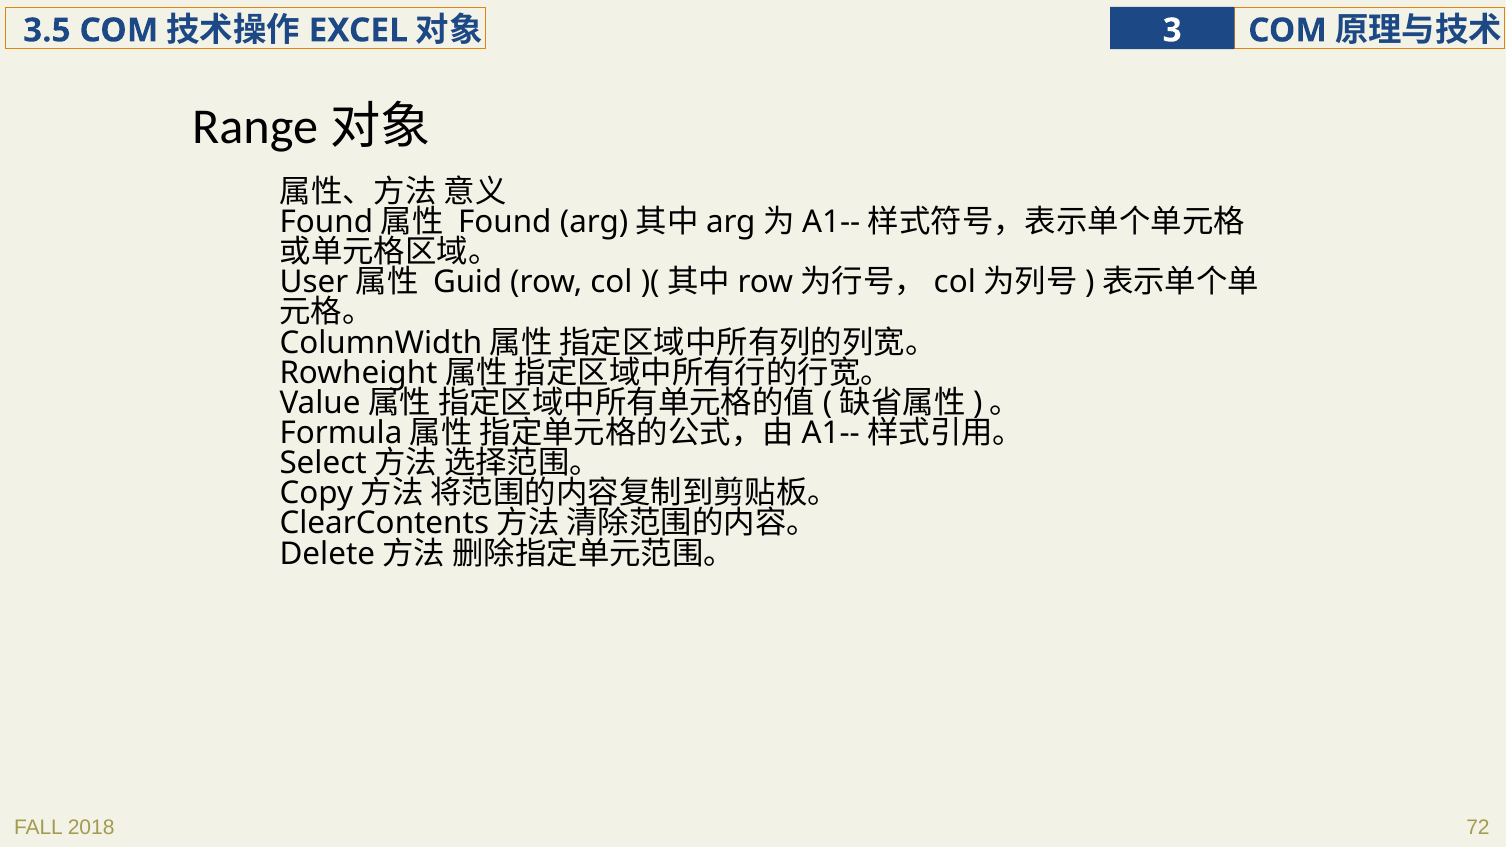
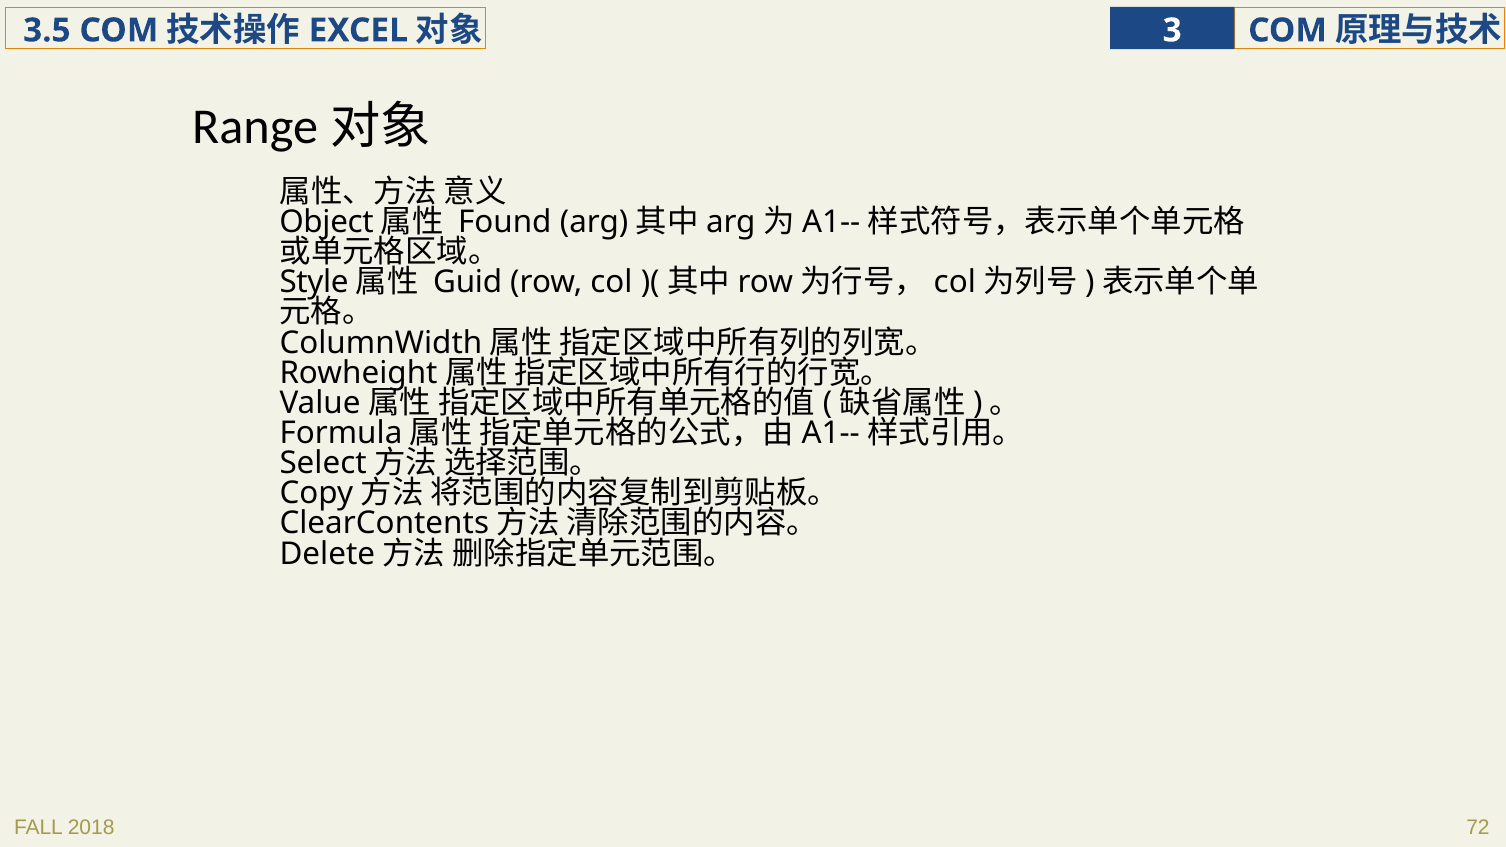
Found at (326, 222): Found -> Object
User: User -> Style
